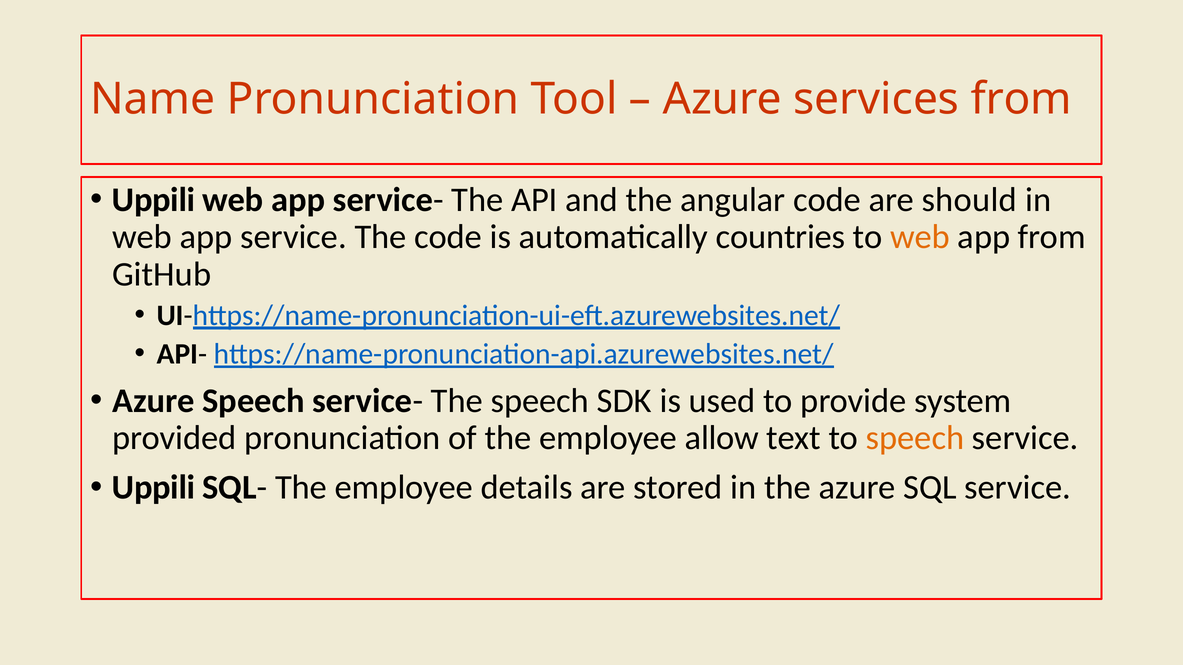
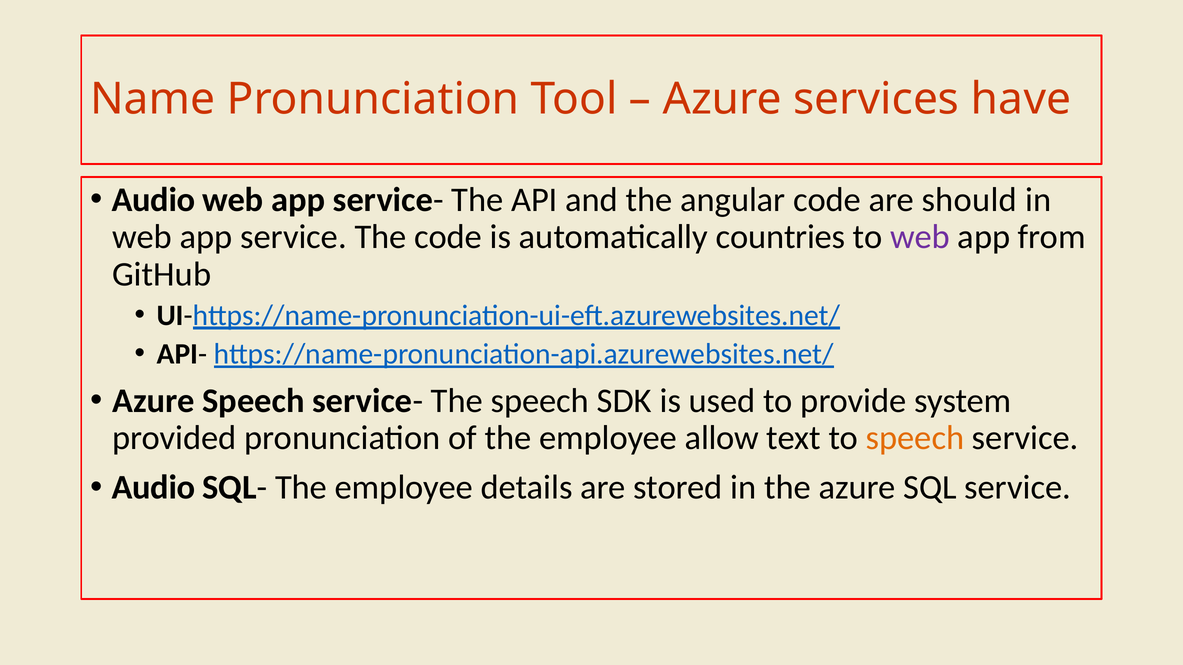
services from: from -> have
Uppili at (154, 200): Uppili -> Audio
web at (920, 237) colour: orange -> purple
Uppili at (154, 488): Uppili -> Audio
